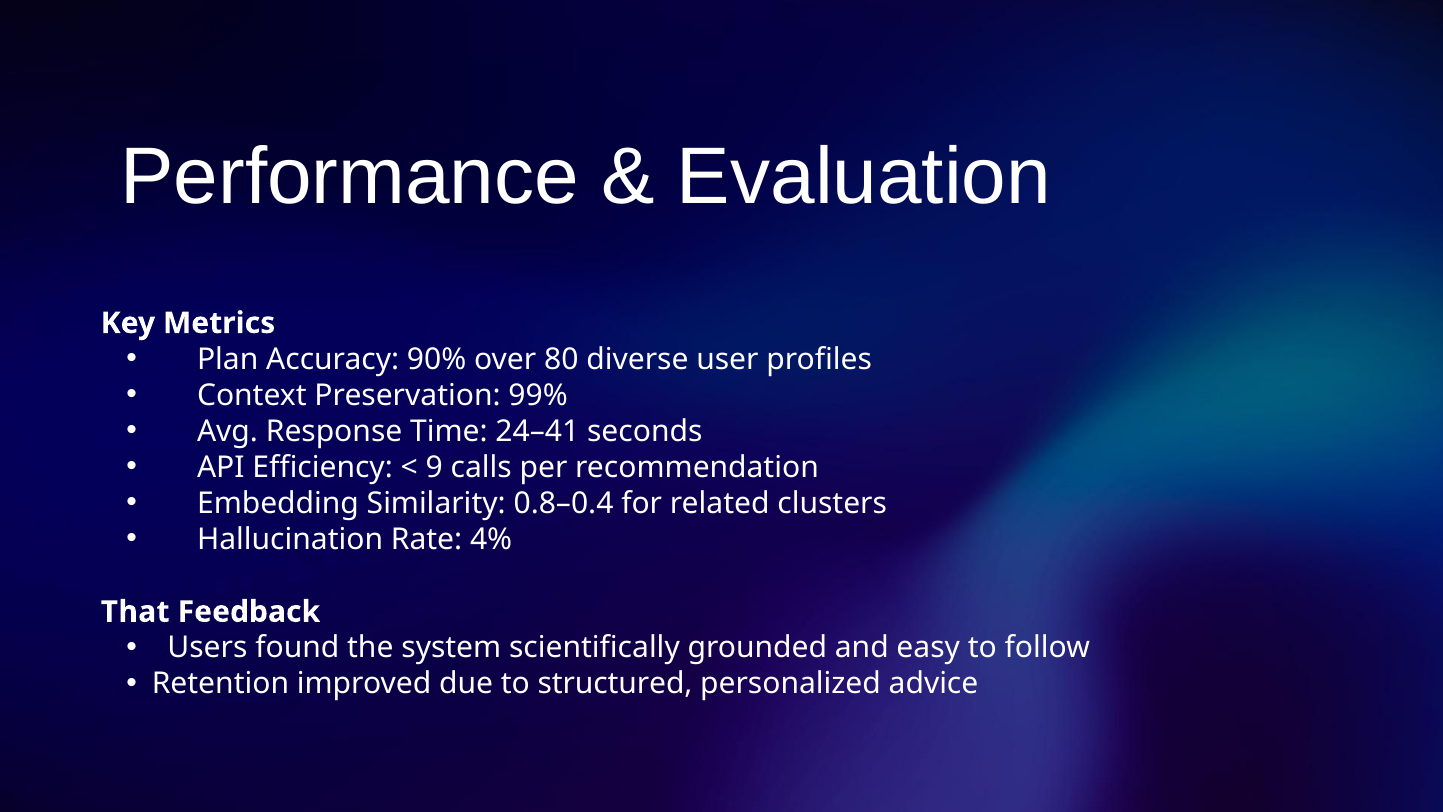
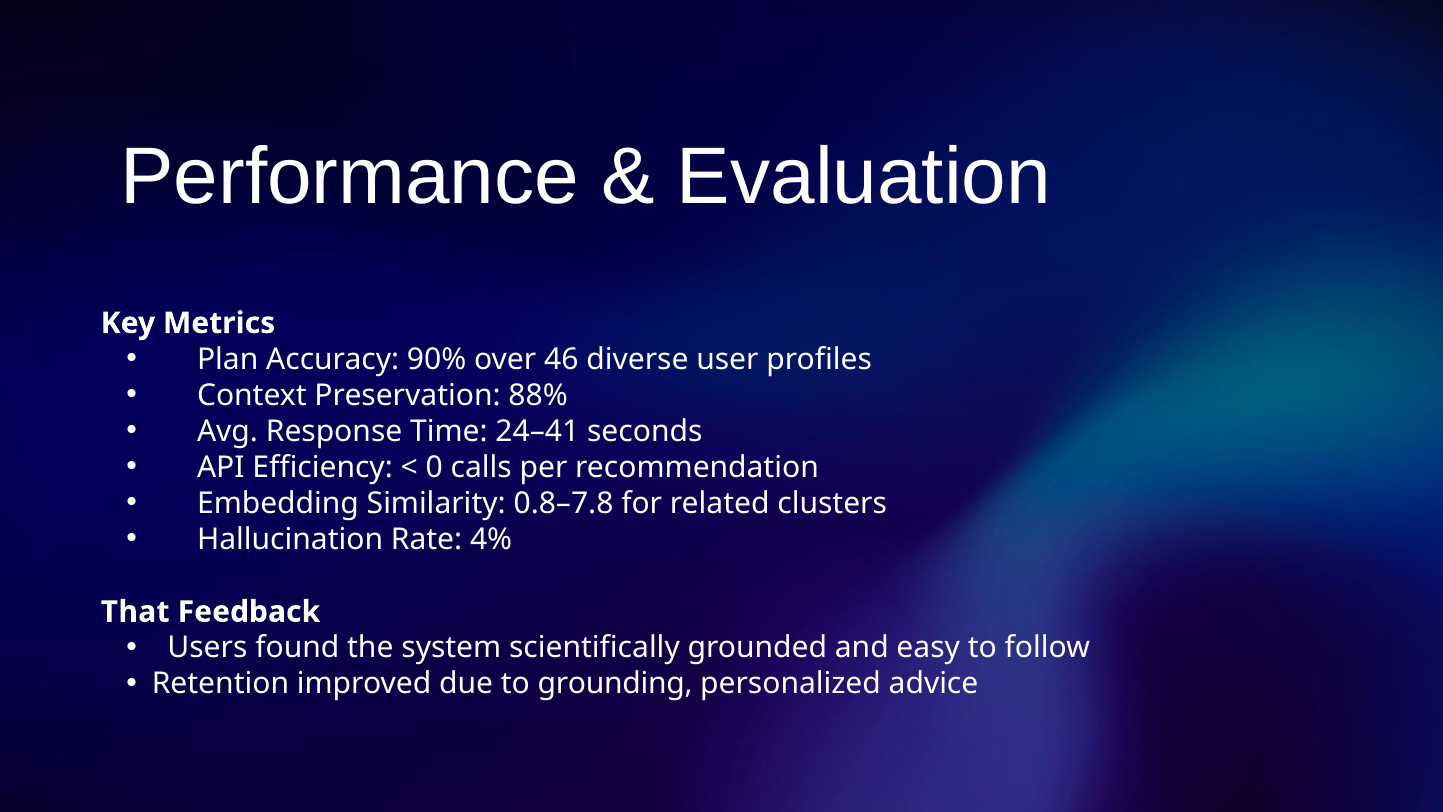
80: 80 -> 46
99%: 99% -> 88%
9: 9 -> 0
0.8–0.4: 0.8–0.4 -> 0.8–7.8
structured: structured -> grounding
